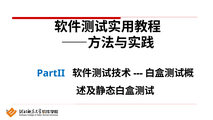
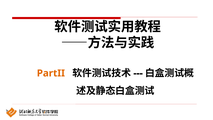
PartII colour: blue -> orange
